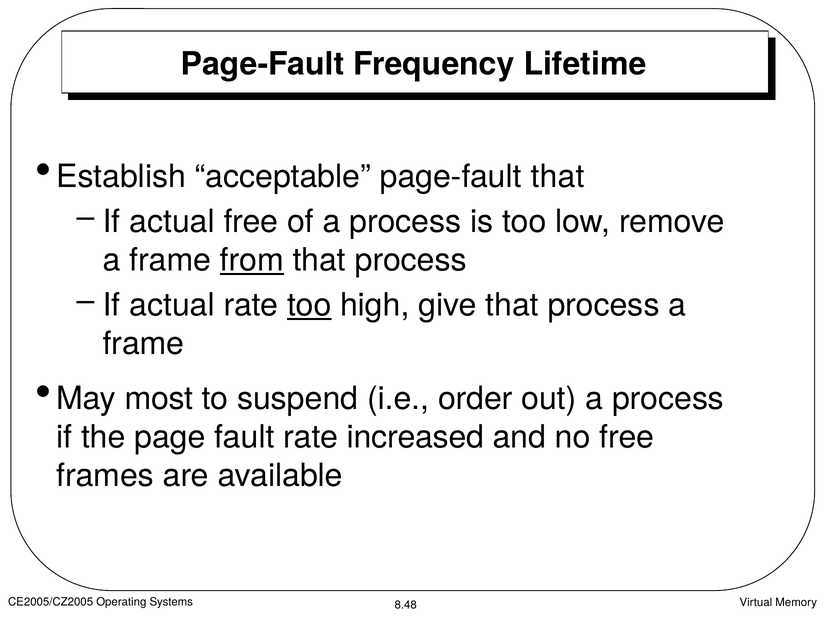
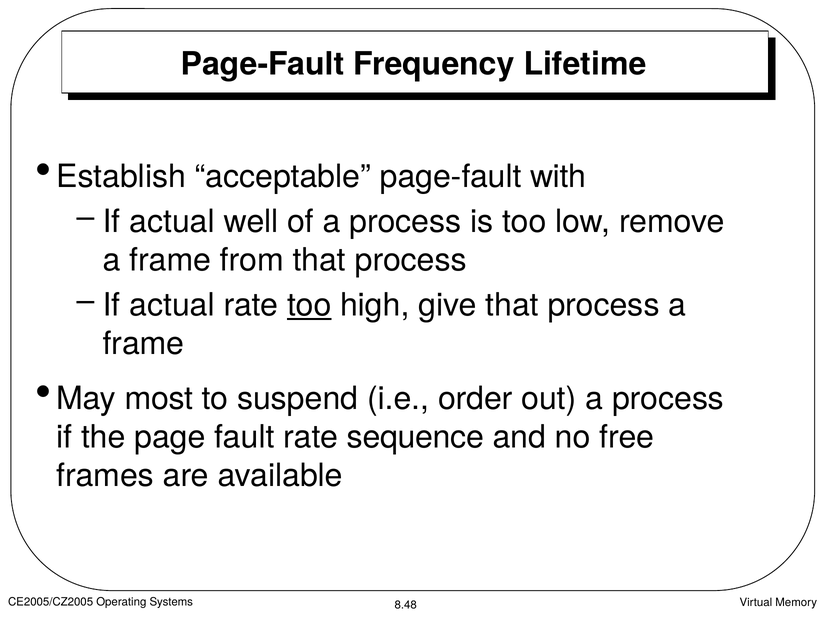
page-fault that: that -> with
actual free: free -> well
from underline: present -> none
increased: increased -> sequence
